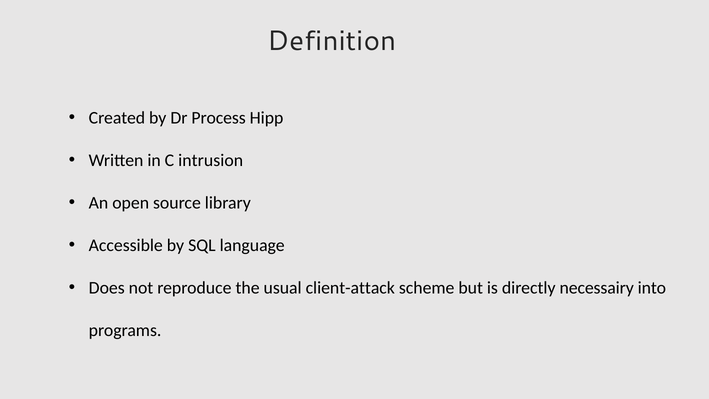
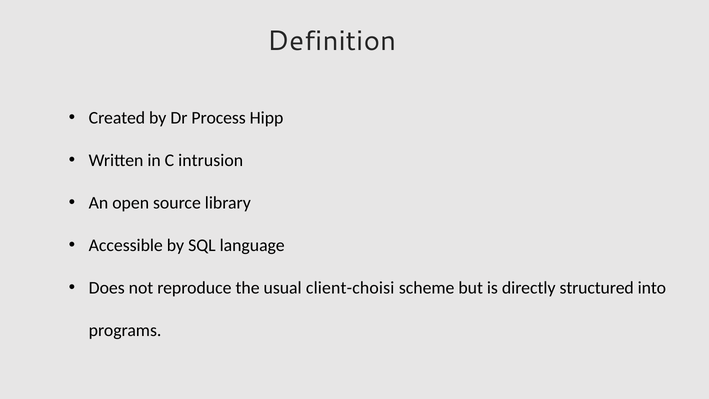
client-attack: client-attack -> client-choisi
necessairy: necessairy -> structured
